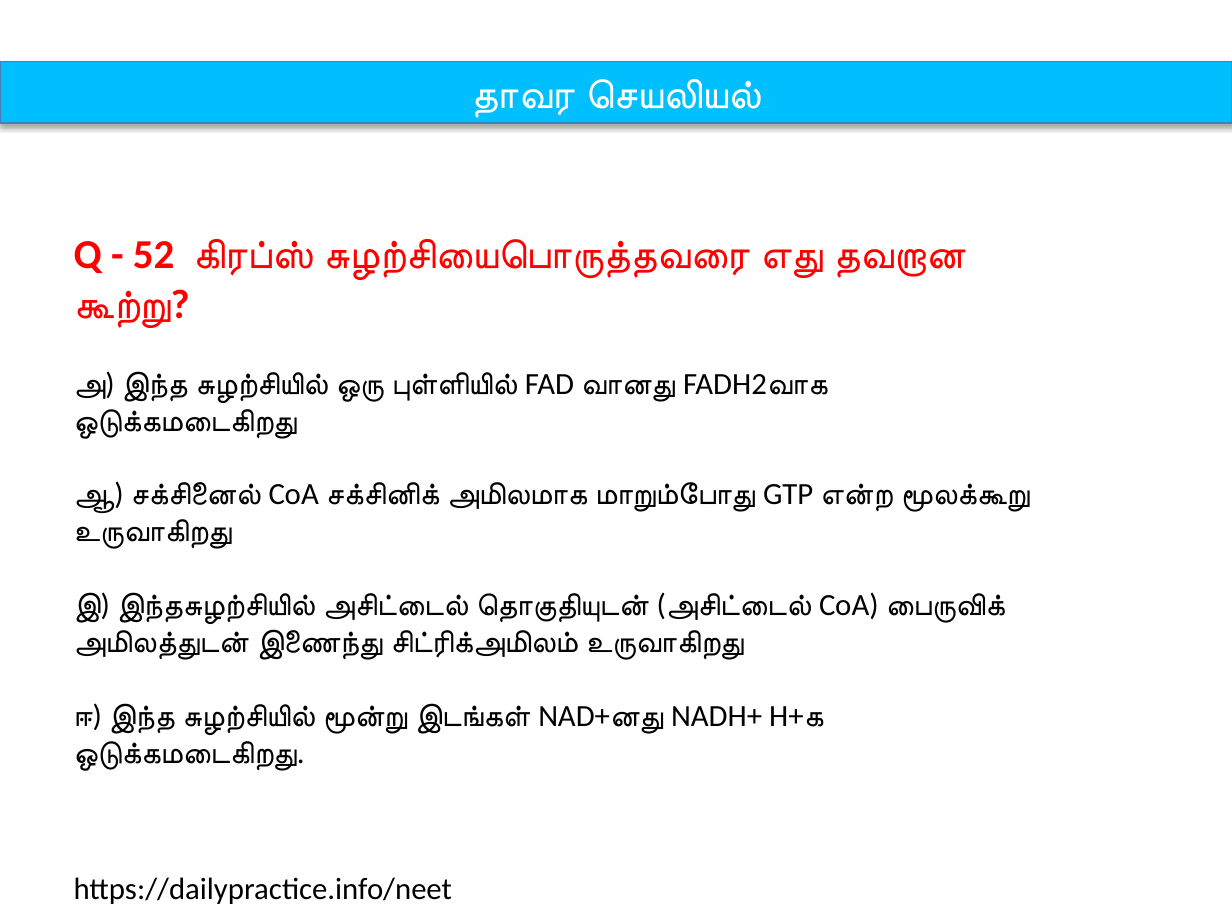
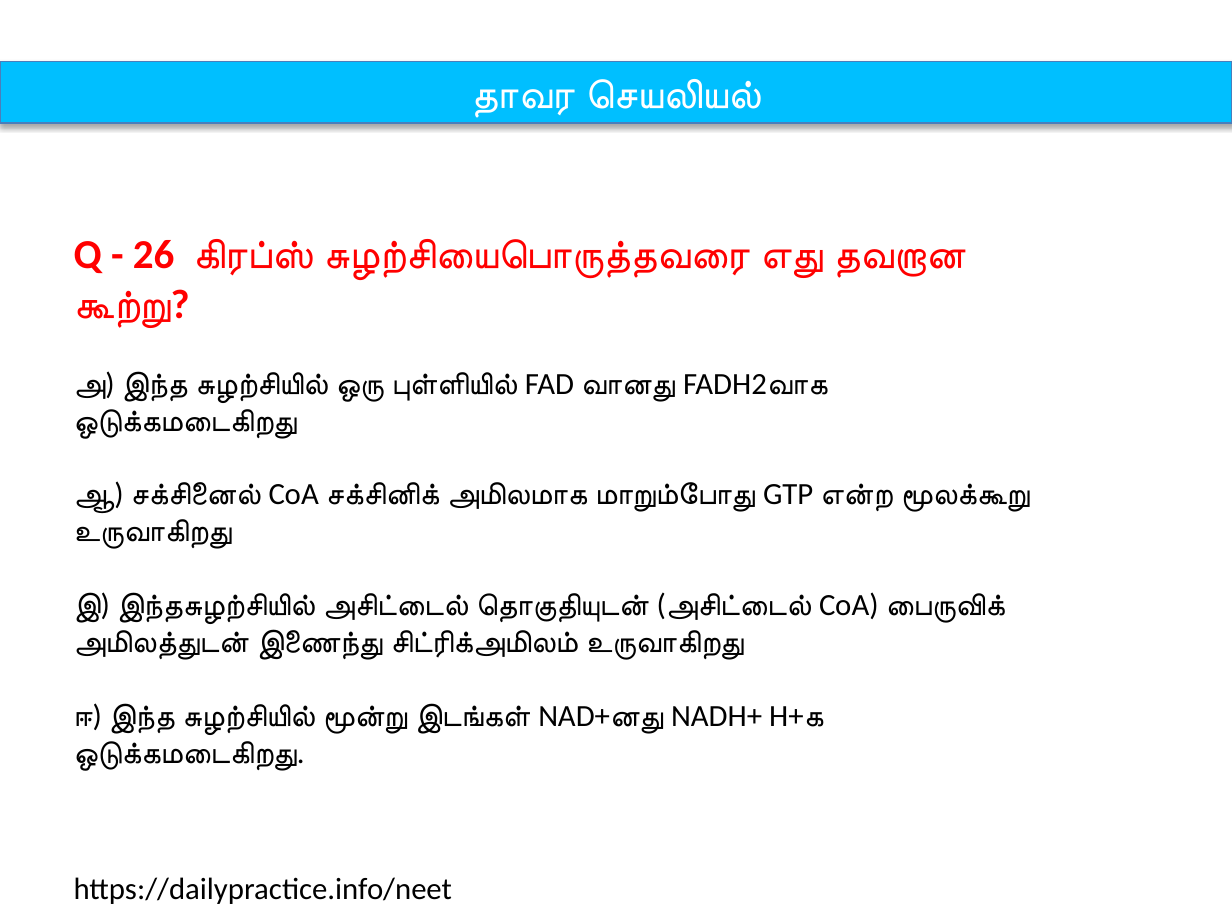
52: 52 -> 26
